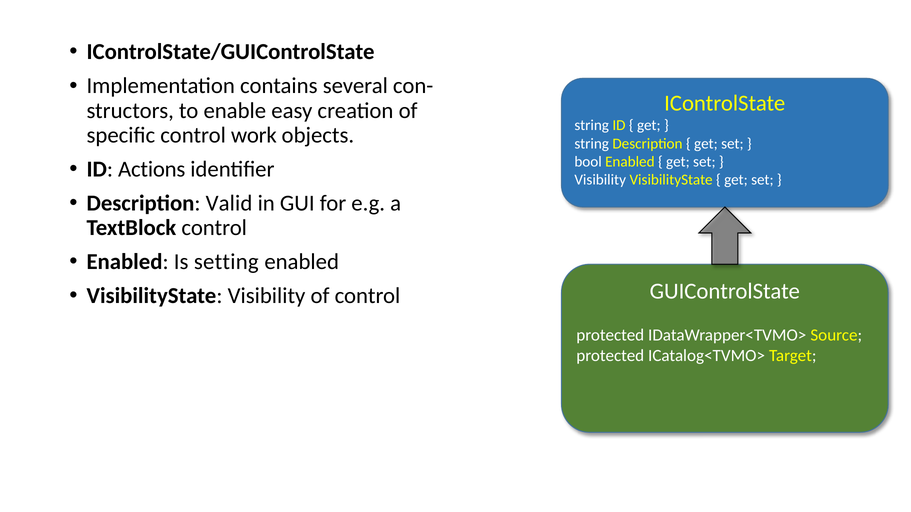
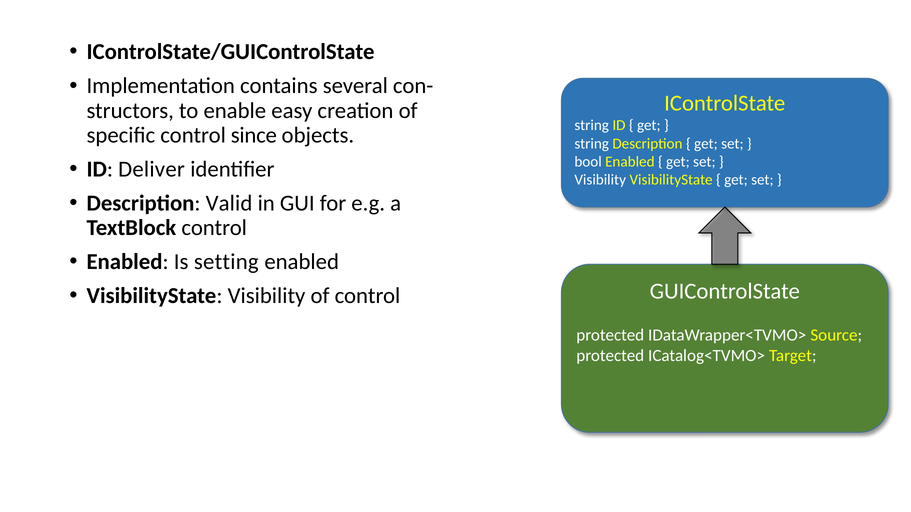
work: work -> since
Actions: Actions -> Deliver
